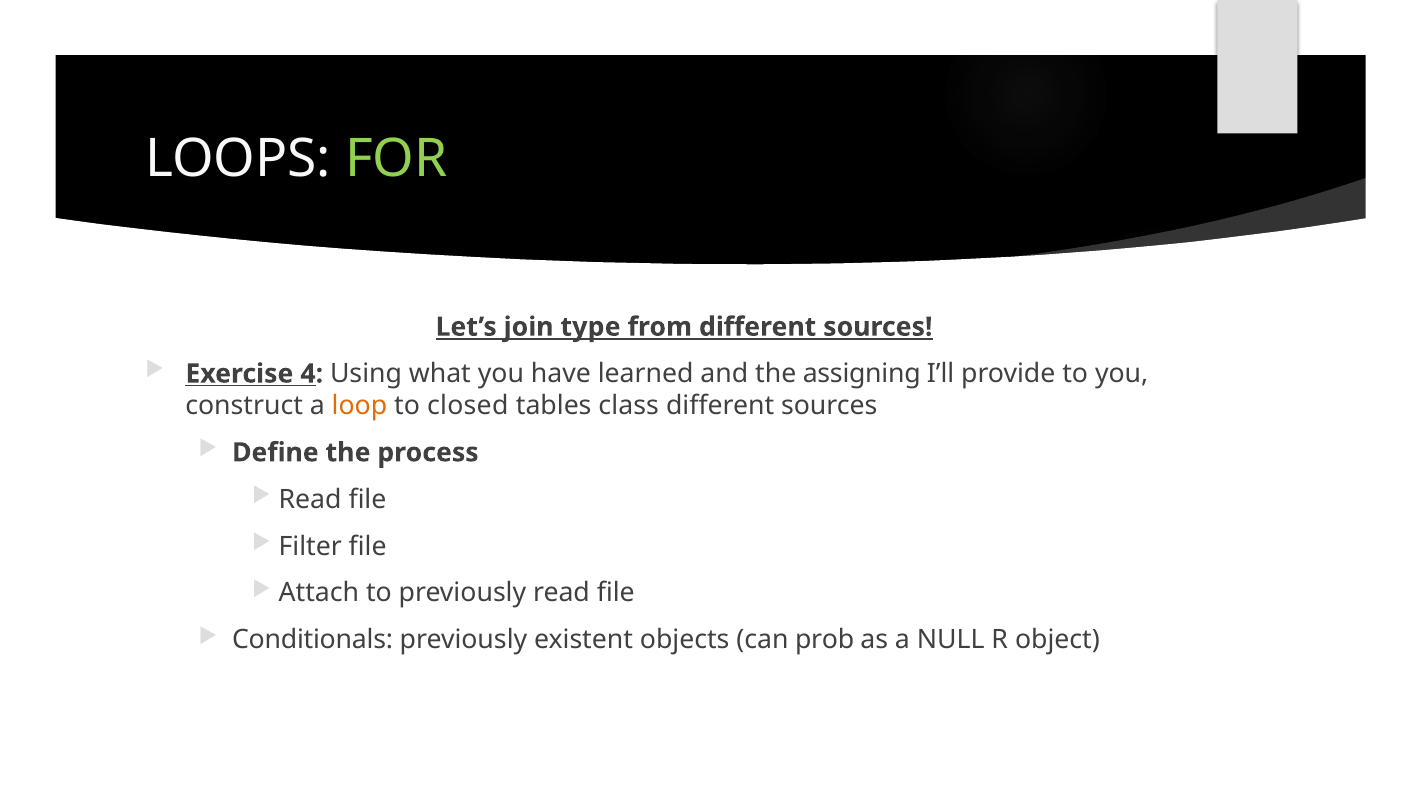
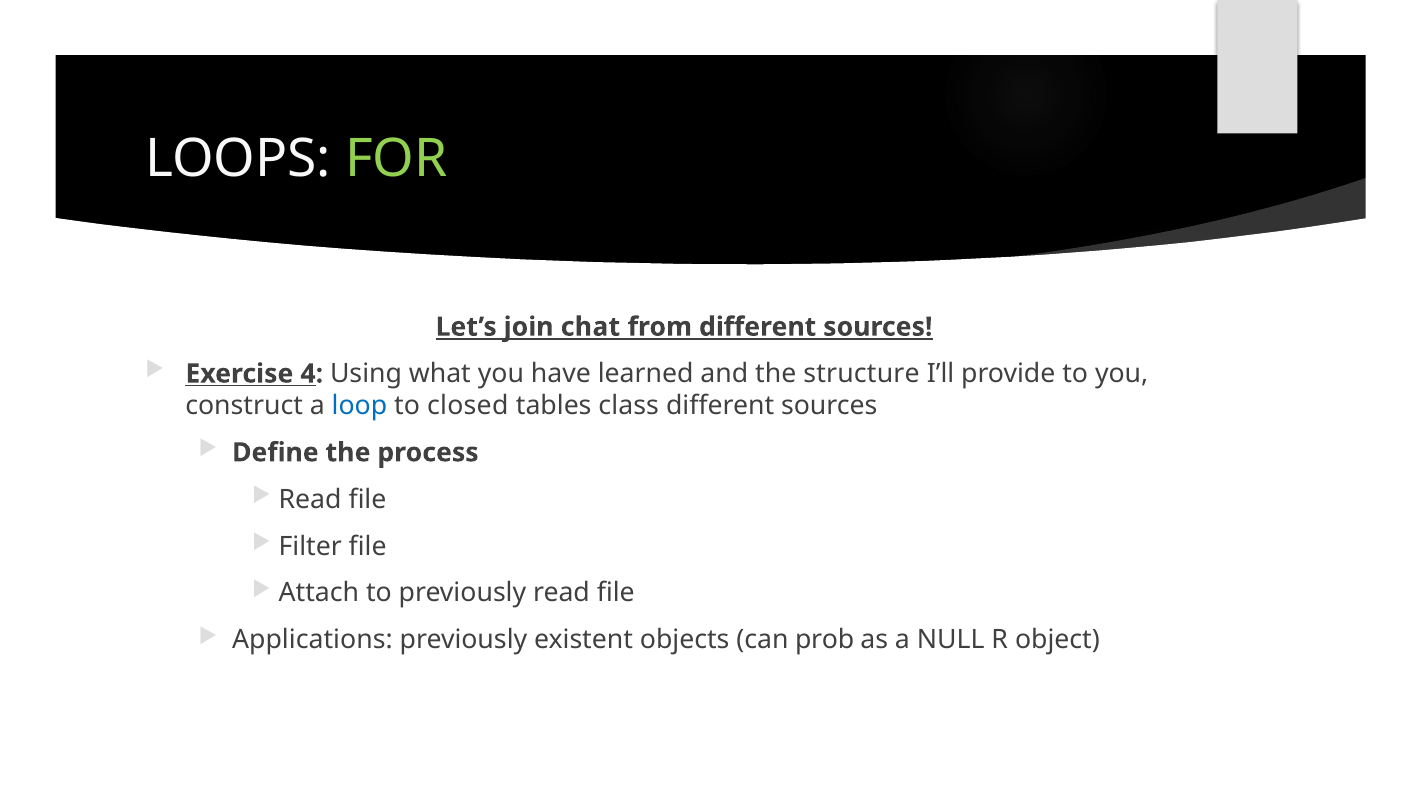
type: type -> chat
assigning: assigning -> structure
loop colour: orange -> blue
Conditionals: Conditionals -> Applications
